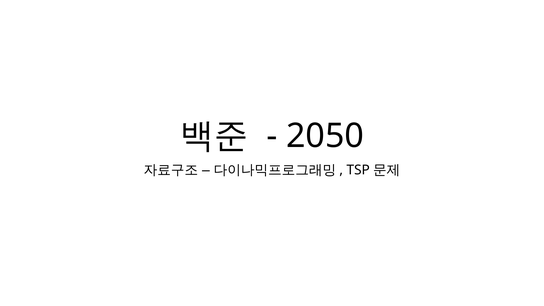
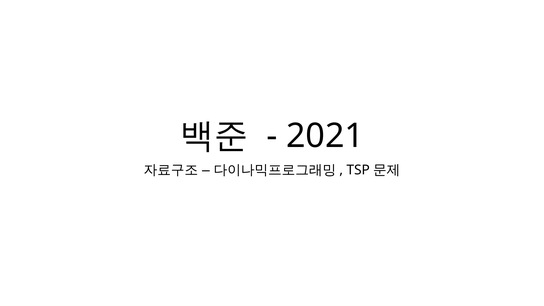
2050: 2050 -> 2021
